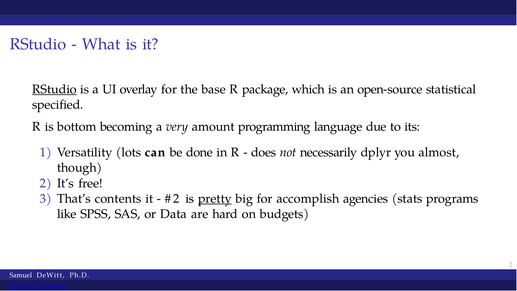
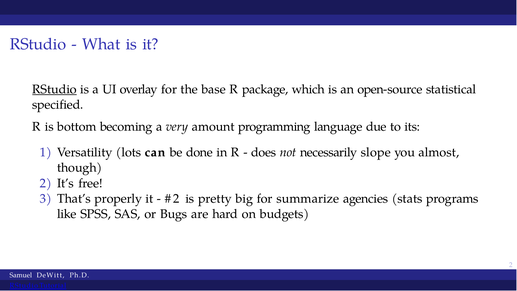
dplyr: dplyr -> slope
contents: contents -> properly
pretty underline: present -> none
accomplish: accomplish -> summarize
Data: Data -> Bugs
